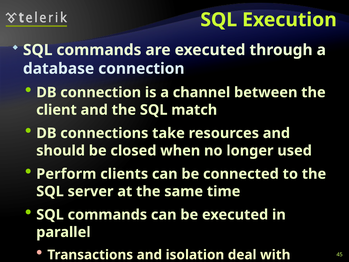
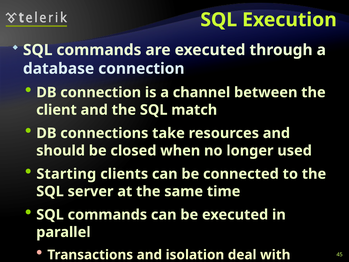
Perform: Perform -> Starting
